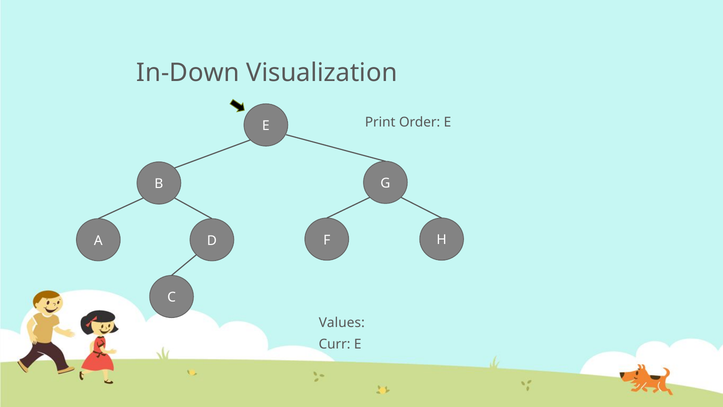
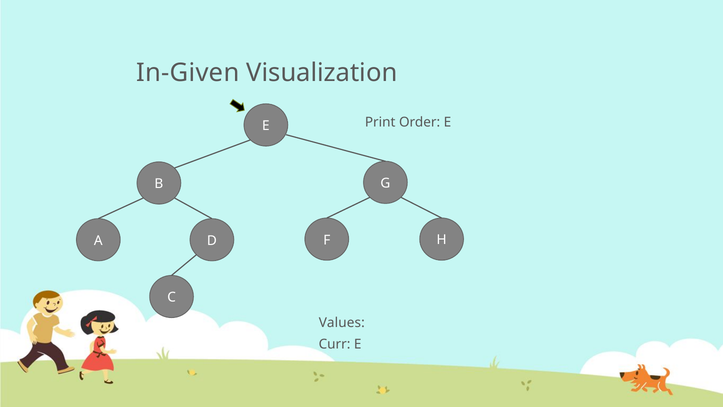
In-Down: In-Down -> In-Given
